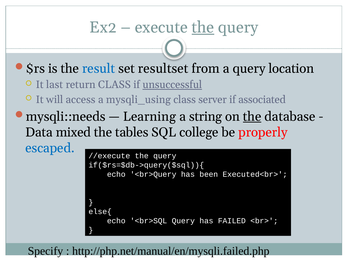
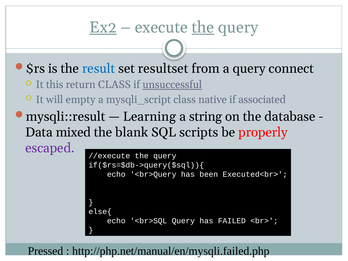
Ex2 underline: none -> present
location: location -> connect
last: last -> this
access: access -> empty
mysqli_using: mysqli_using -> mysqli_script
server: server -> native
mysqli::needs: mysqli::needs -> mysqli::result
the at (252, 117) underline: present -> none
tables: tables -> blank
college: college -> scripts
escaped colour: blue -> purple
Specify: Specify -> Pressed
